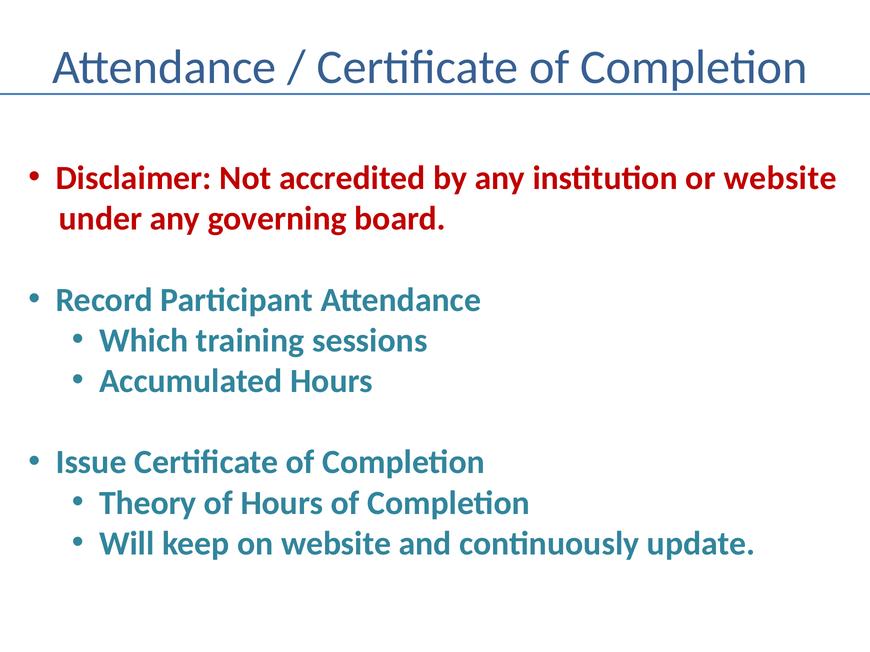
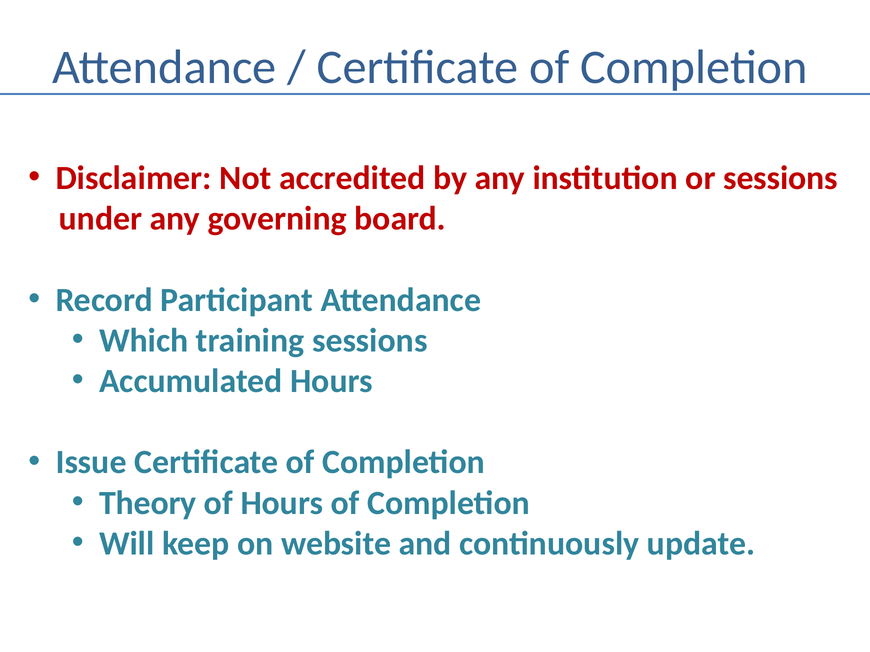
or website: website -> sessions
